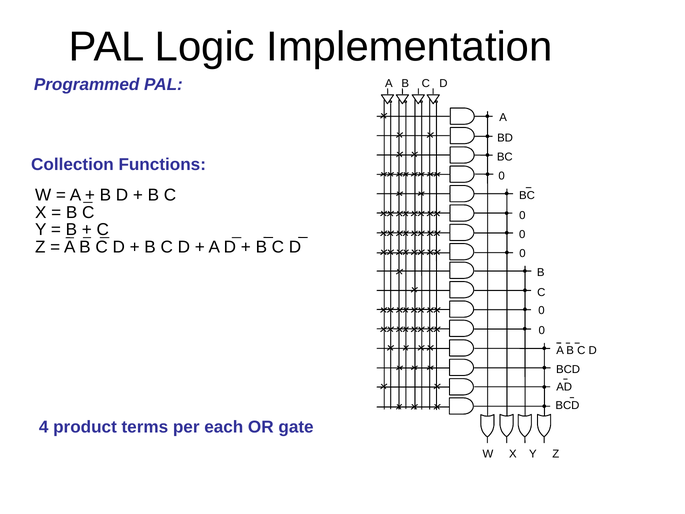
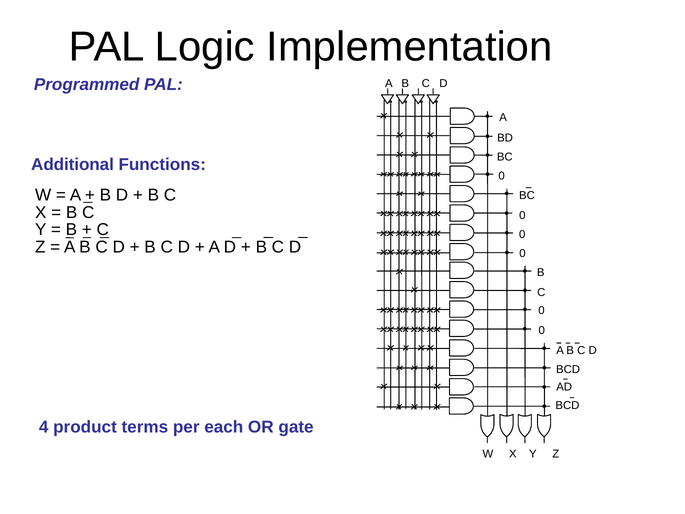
Collection: Collection -> Additional
